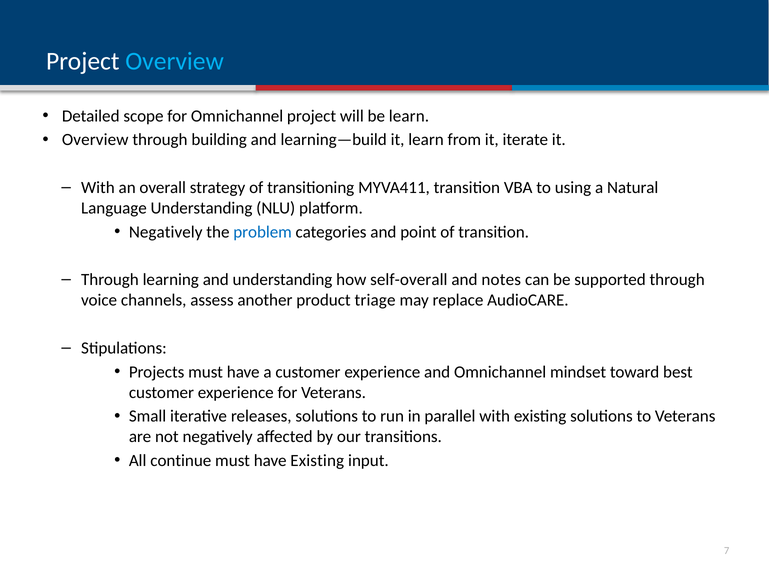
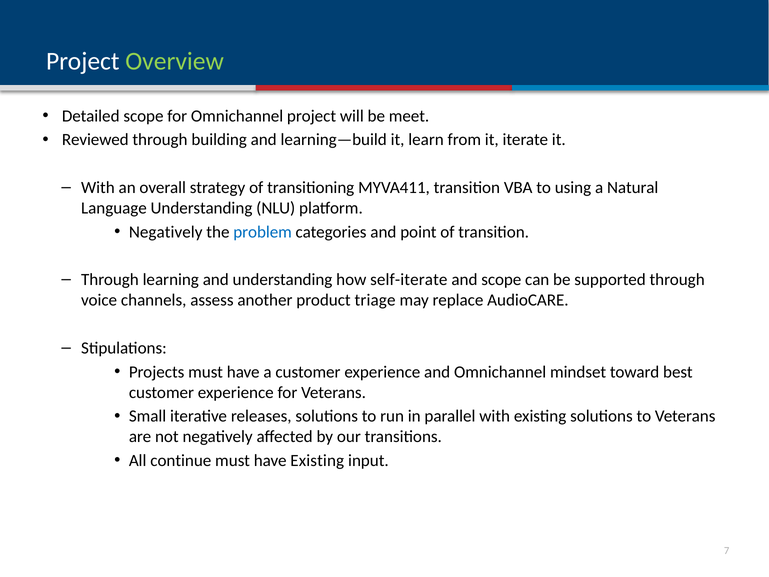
Overview at (175, 61) colour: light blue -> light green
be learn: learn -> meet
Overview at (95, 140): Overview -> Reviewed
self-overall: self-overall -> self-iterate
and notes: notes -> scope
